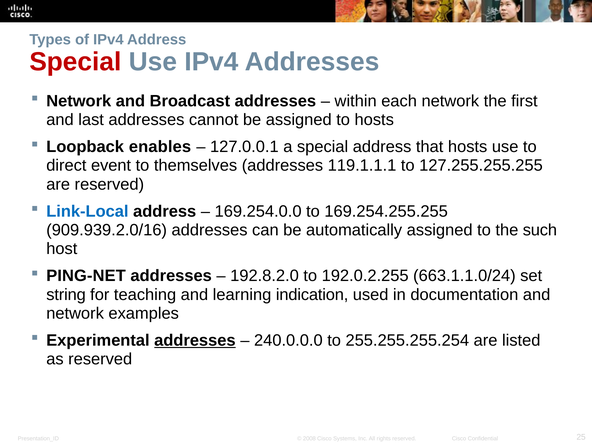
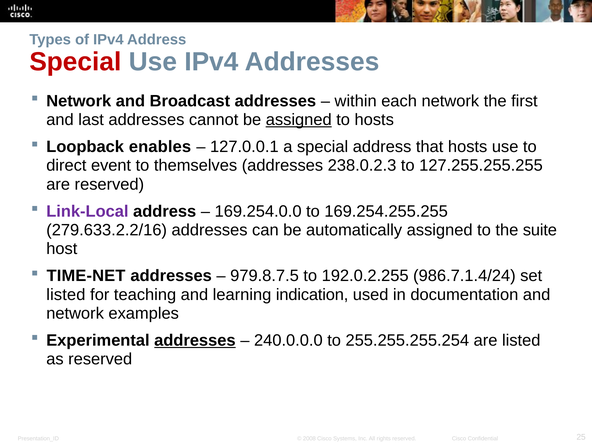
assigned at (299, 120) underline: none -> present
119.1.1.1: 119.1.1.1 -> 238.0.2.3
Link-Local colour: blue -> purple
909.939.2.0/16: 909.939.2.0/16 -> 279.633.2.2/16
such: such -> suite
PING-NET: PING-NET -> TIME-NET
192.8.2.0: 192.8.2.0 -> 979.8.7.5
663.1.1.0/24: 663.1.1.0/24 -> 986.7.1.4/24
string at (66, 295): string -> listed
